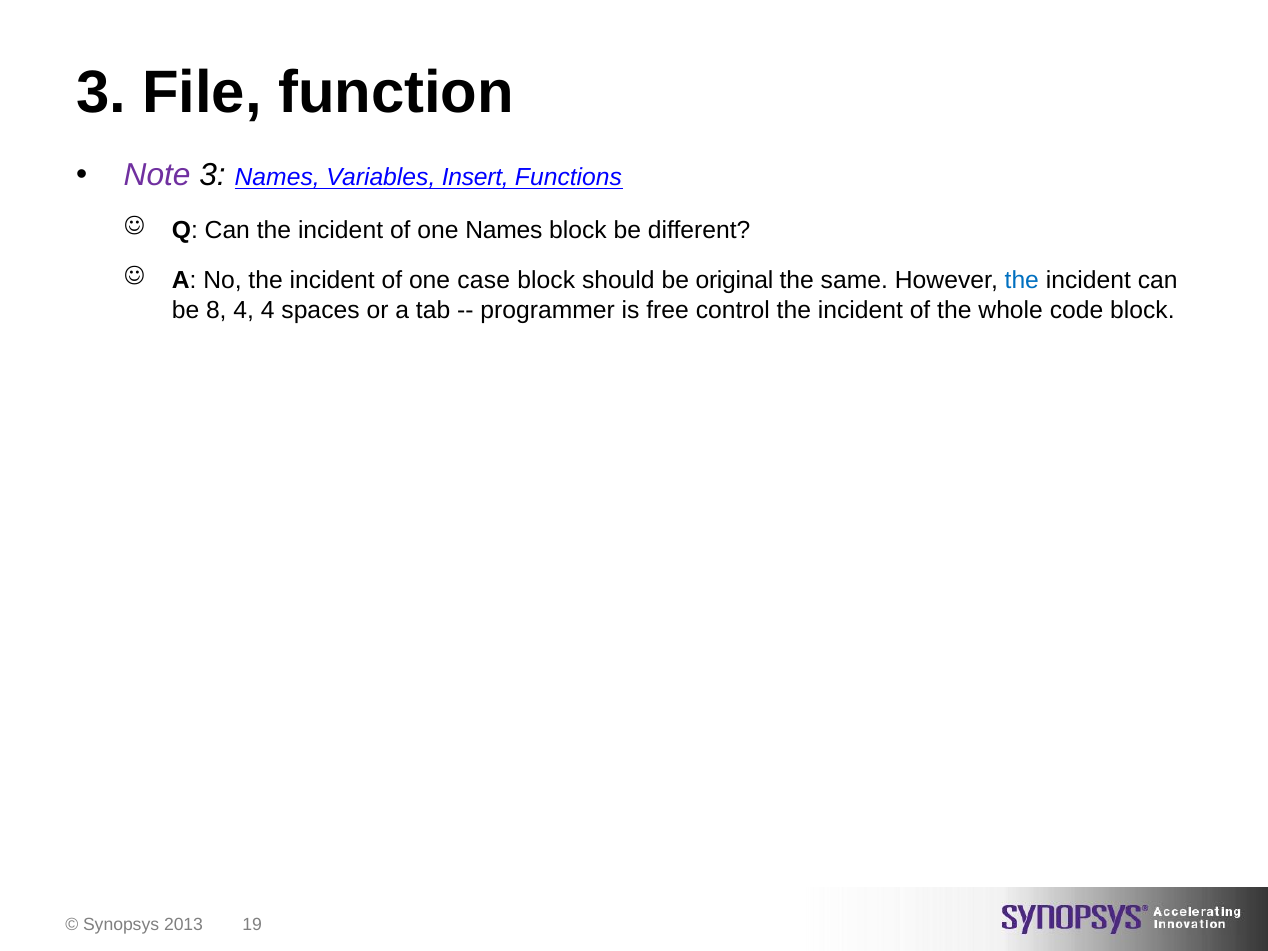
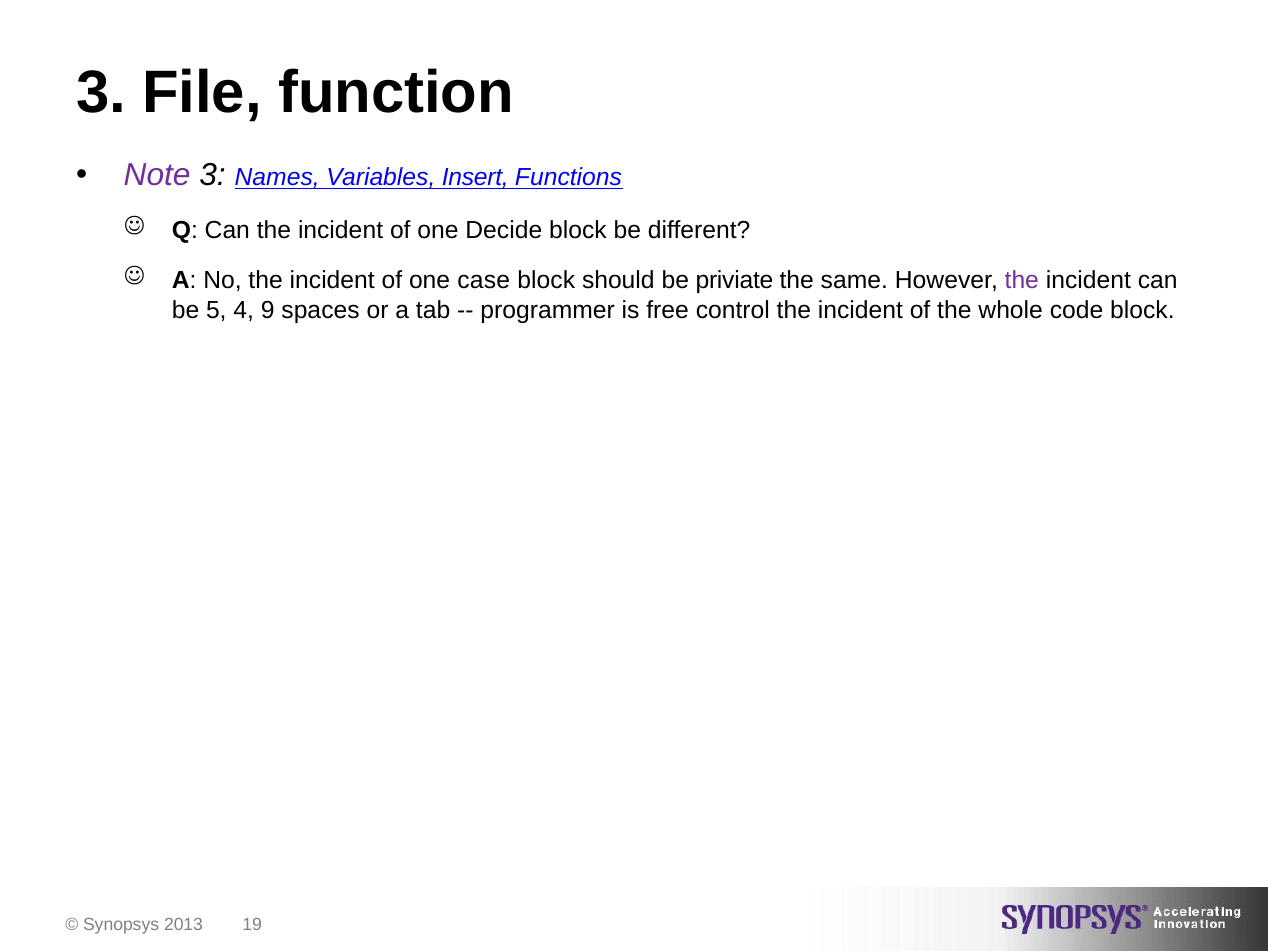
one Names: Names -> Decide
original: original -> priviate
the at (1022, 281) colour: blue -> purple
8: 8 -> 5
4 4: 4 -> 9
